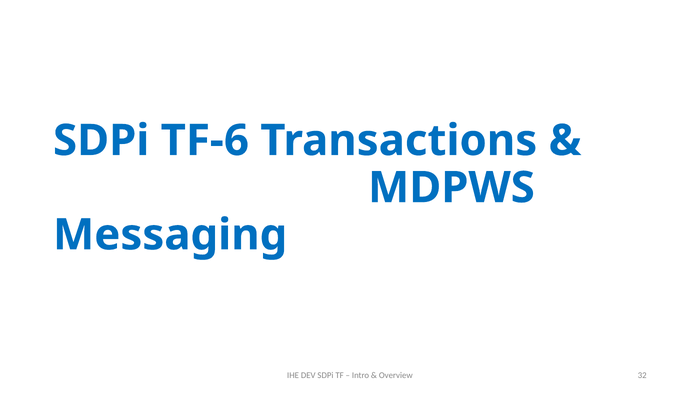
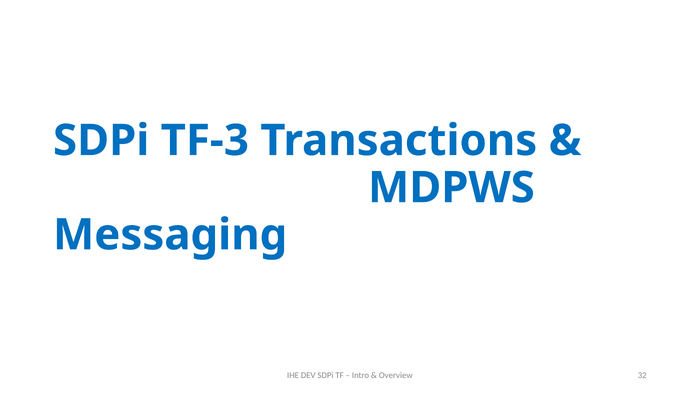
TF-6: TF-6 -> TF-3
